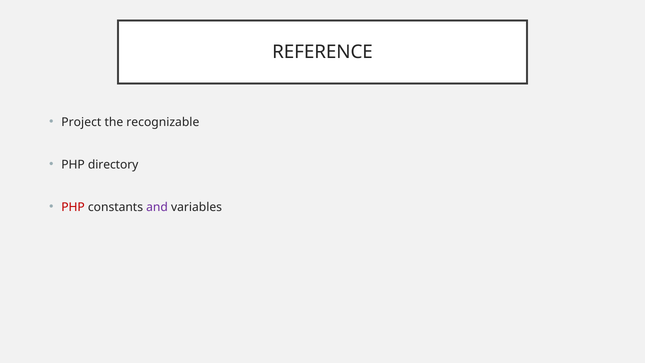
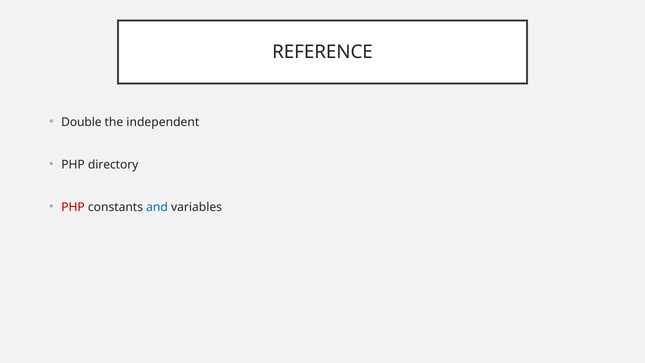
Project: Project -> Double
recognizable: recognizable -> independent
and colour: purple -> blue
